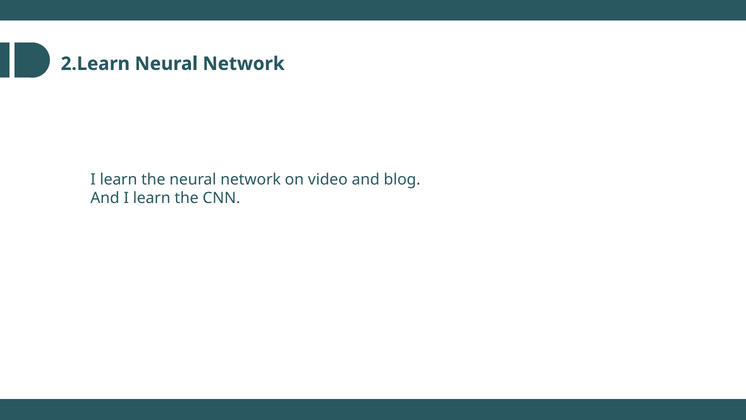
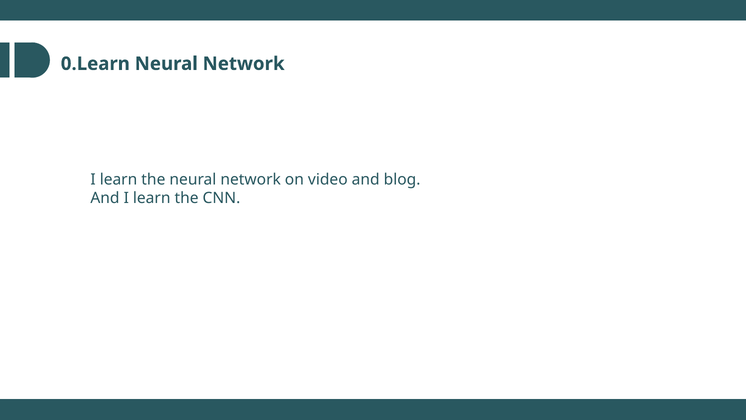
2.Learn: 2.Learn -> 0.Learn
